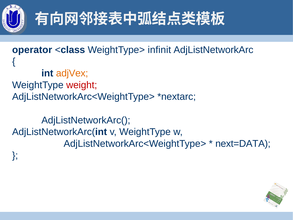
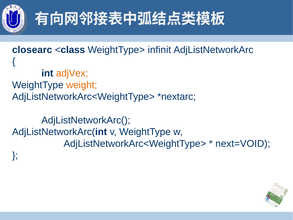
operator: operator -> closearc
weight colour: red -> orange
next=DATA: next=DATA -> next=VOID
